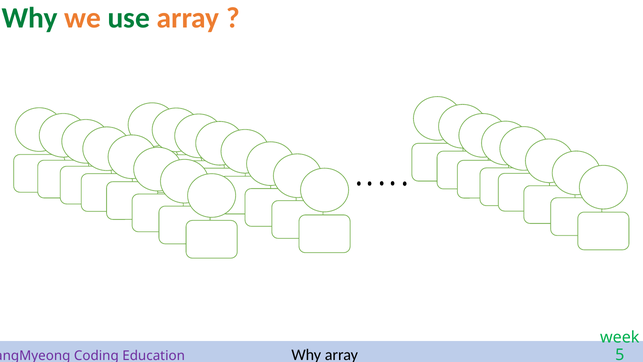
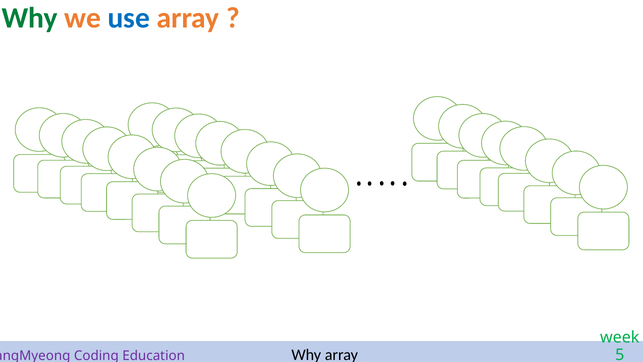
use colour: green -> blue
